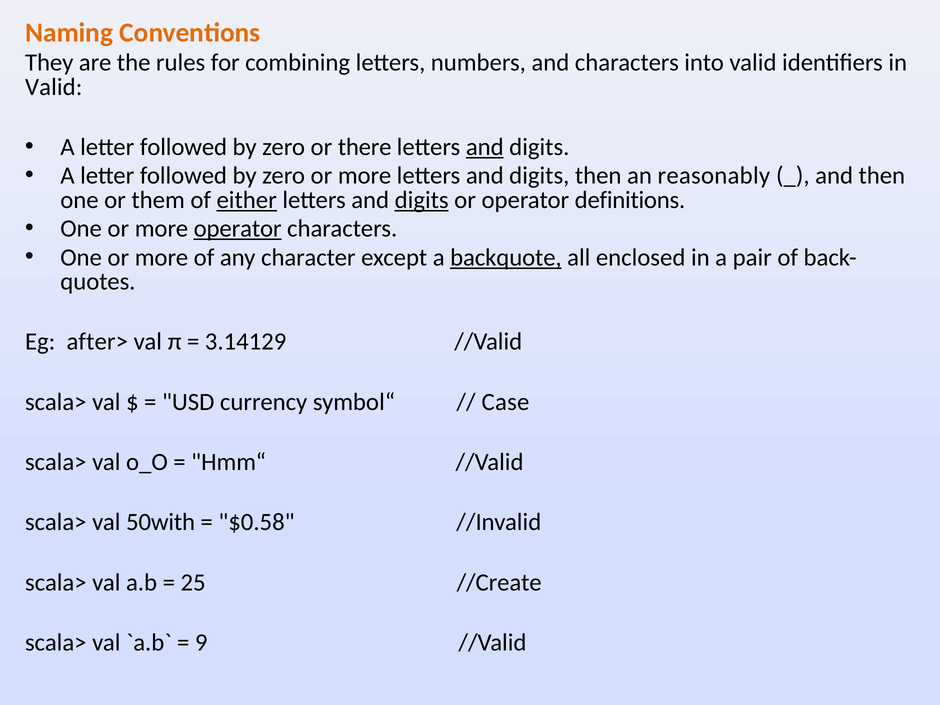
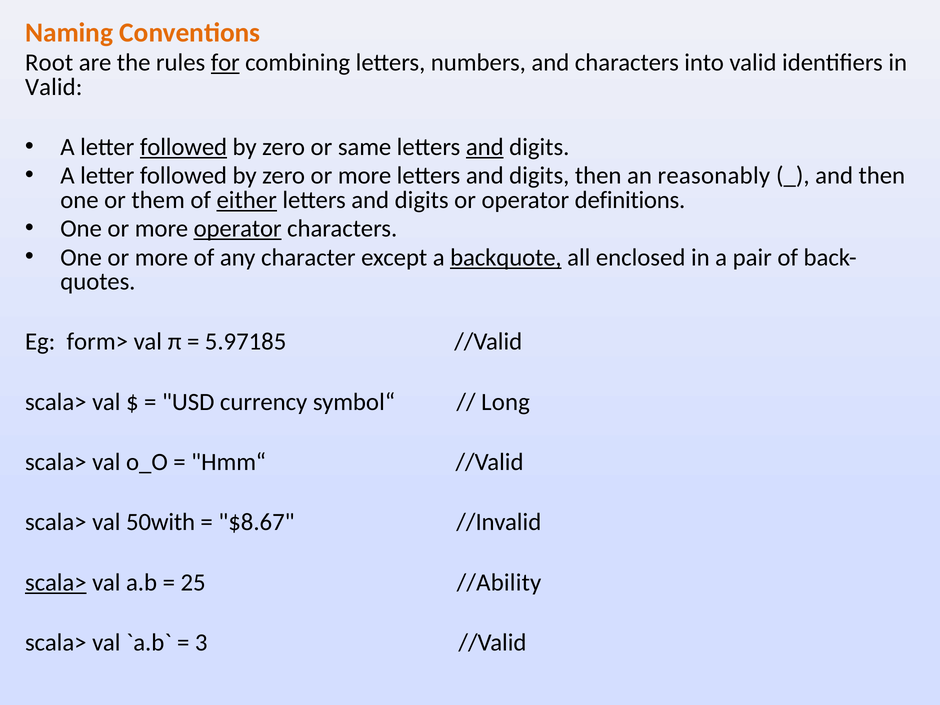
They: They -> Root
for underline: none -> present
followed at (184, 147) underline: none -> present
there: there -> same
digits at (422, 200) underline: present -> none
after>: after> -> form>
3.14129: 3.14129 -> 5.97185
Case: Case -> Long
$0.58: $0.58 -> $8.67
scala> at (56, 582) underline: none -> present
//Create: //Create -> //Ability
9: 9 -> 3
